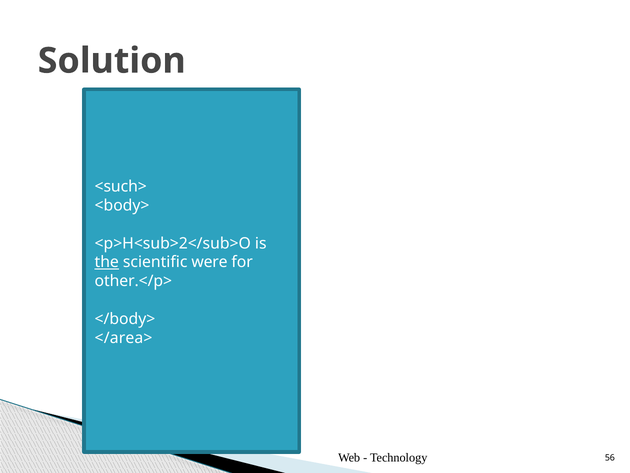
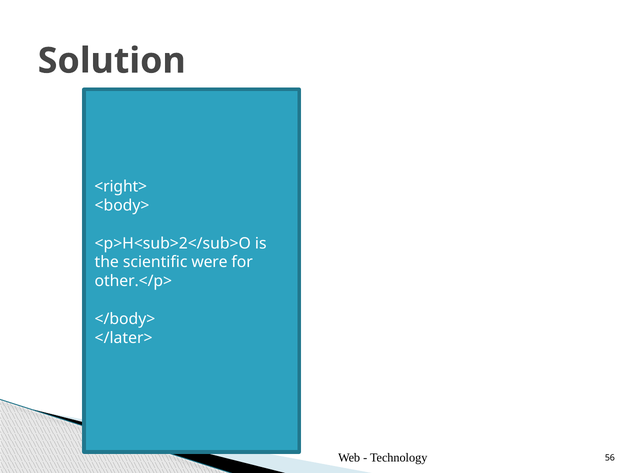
<such>: <such> -> <right>
the underline: present -> none
</area>: </area> -> </later>
